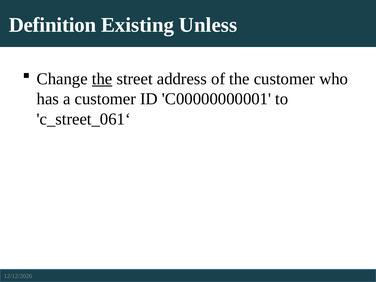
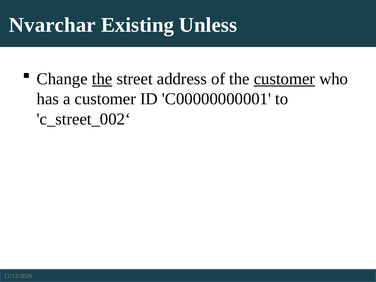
Definition: Definition -> Nvarchar
customer at (284, 79) underline: none -> present
c_street_061‘: c_street_061‘ -> c_street_002‘
